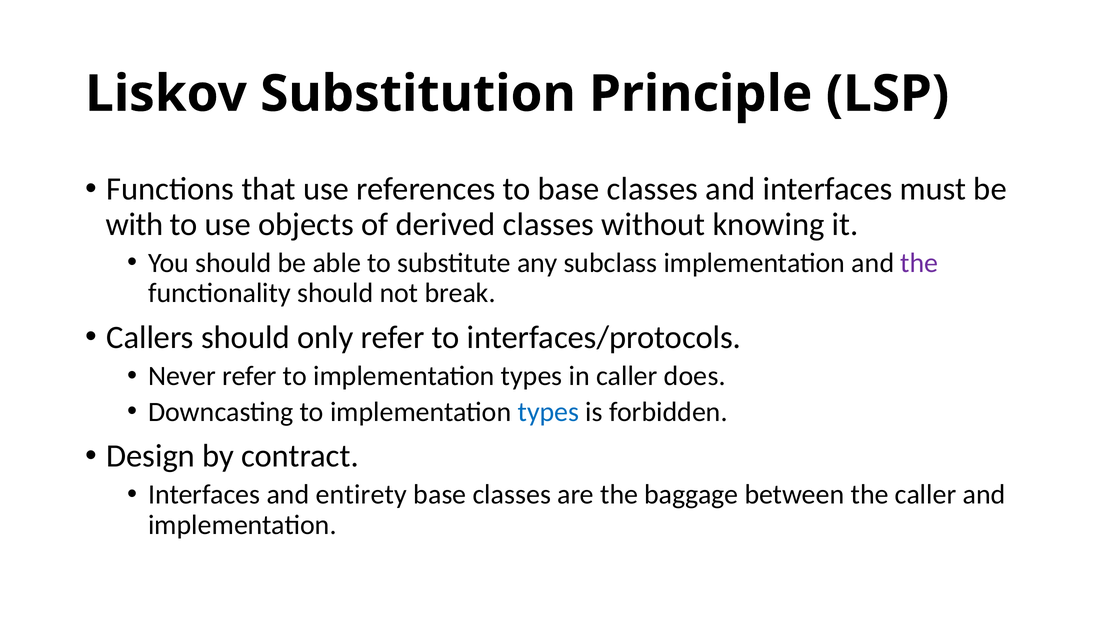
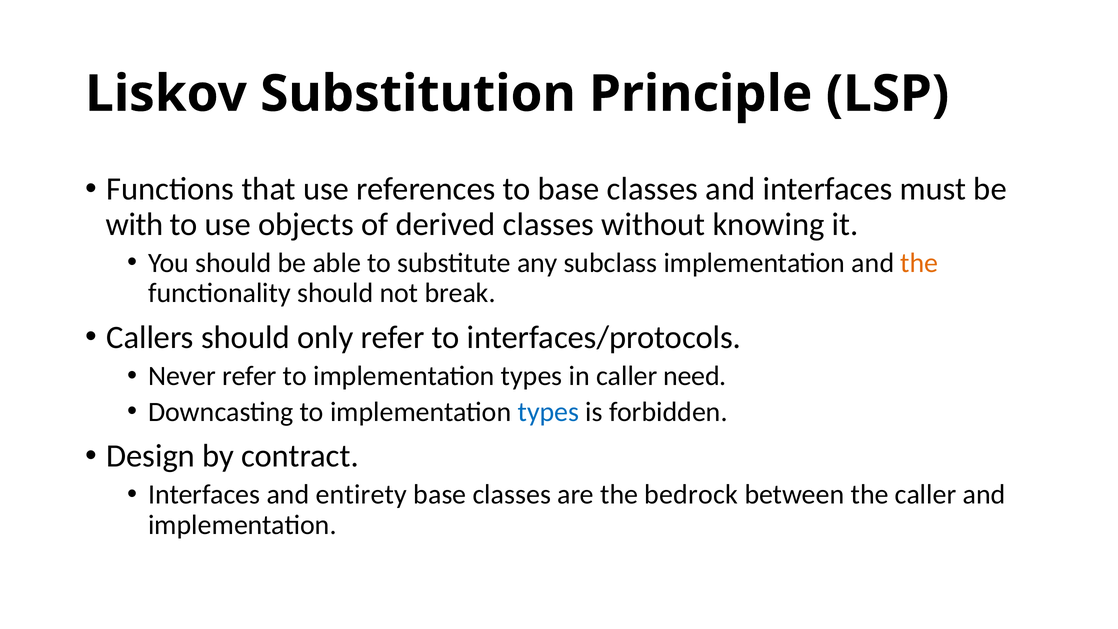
the at (919, 263) colour: purple -> orange
does: does -> need
baggage: baggage -> bedrock
